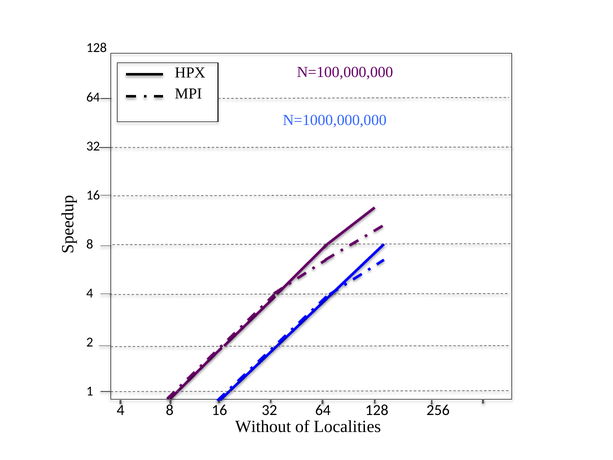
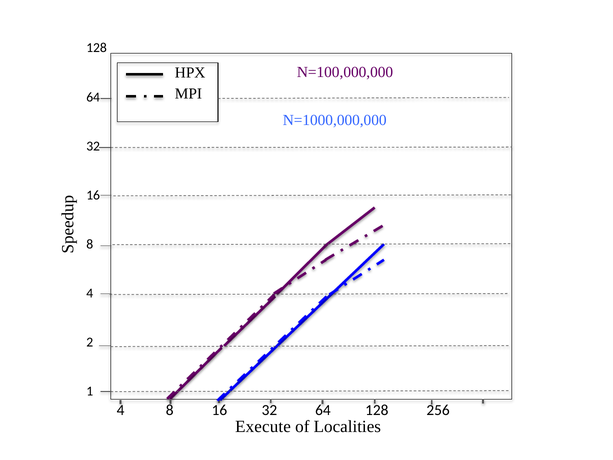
Without: Without -> Execute
